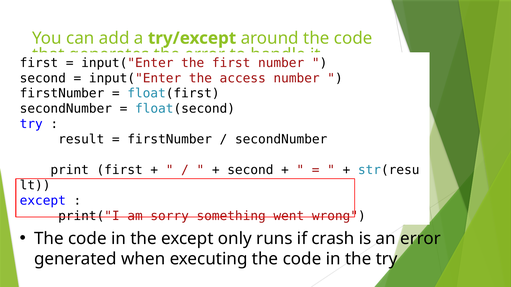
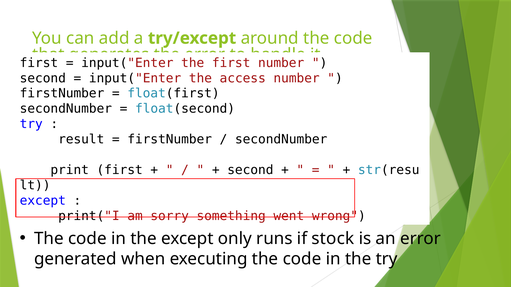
crash: crash -> stock
